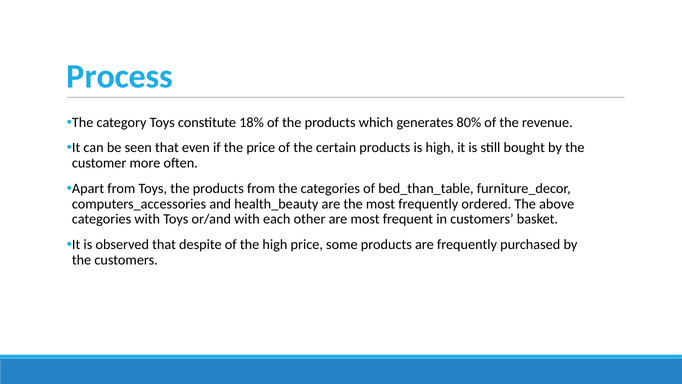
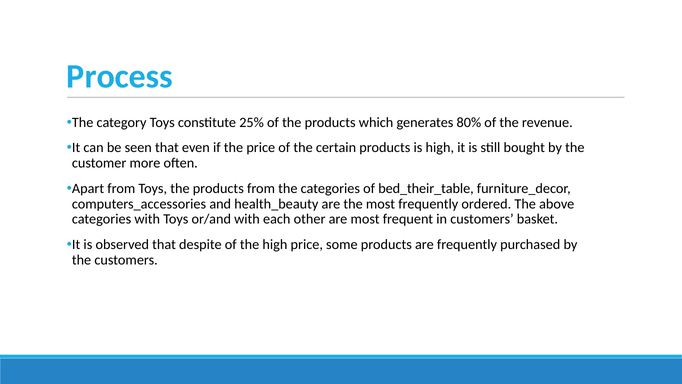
18%: 18% -> 25%
bed_than_table: bed_than_table -> bed_their_table
